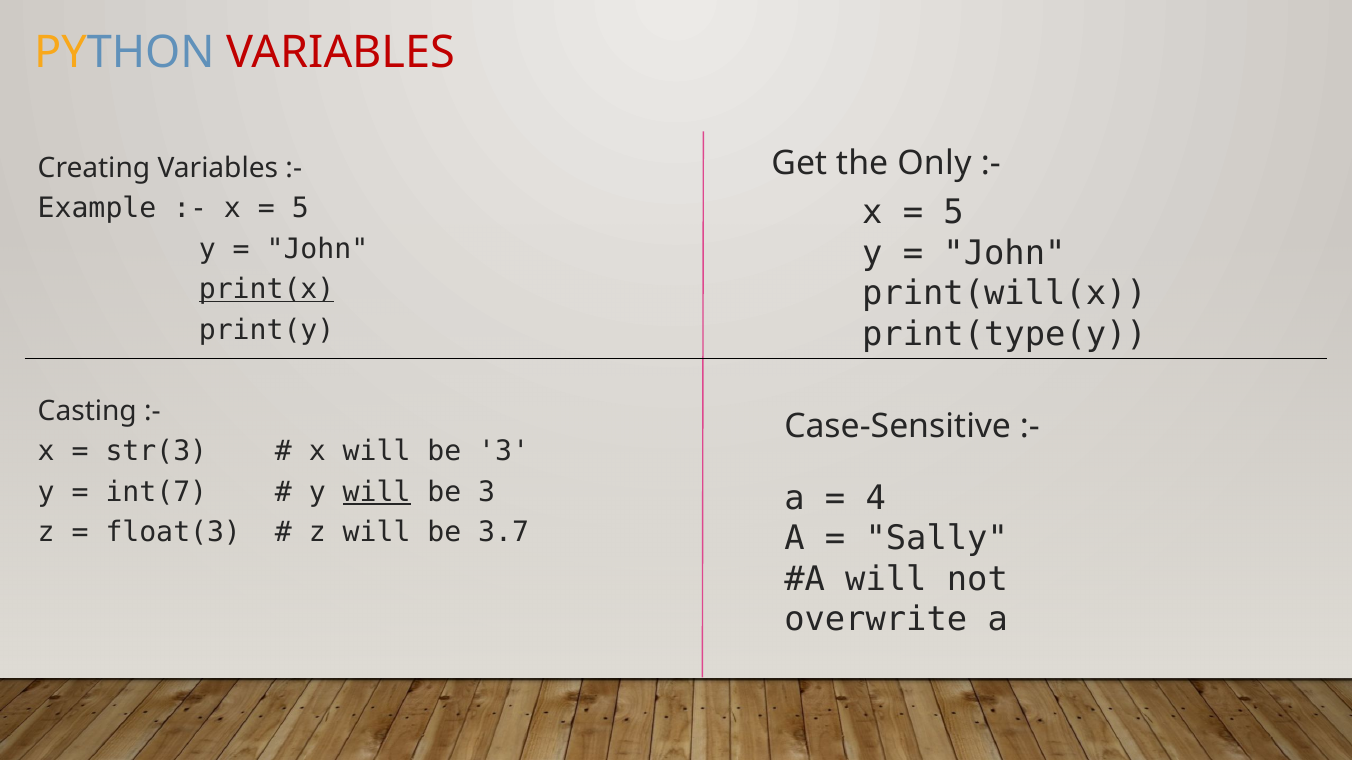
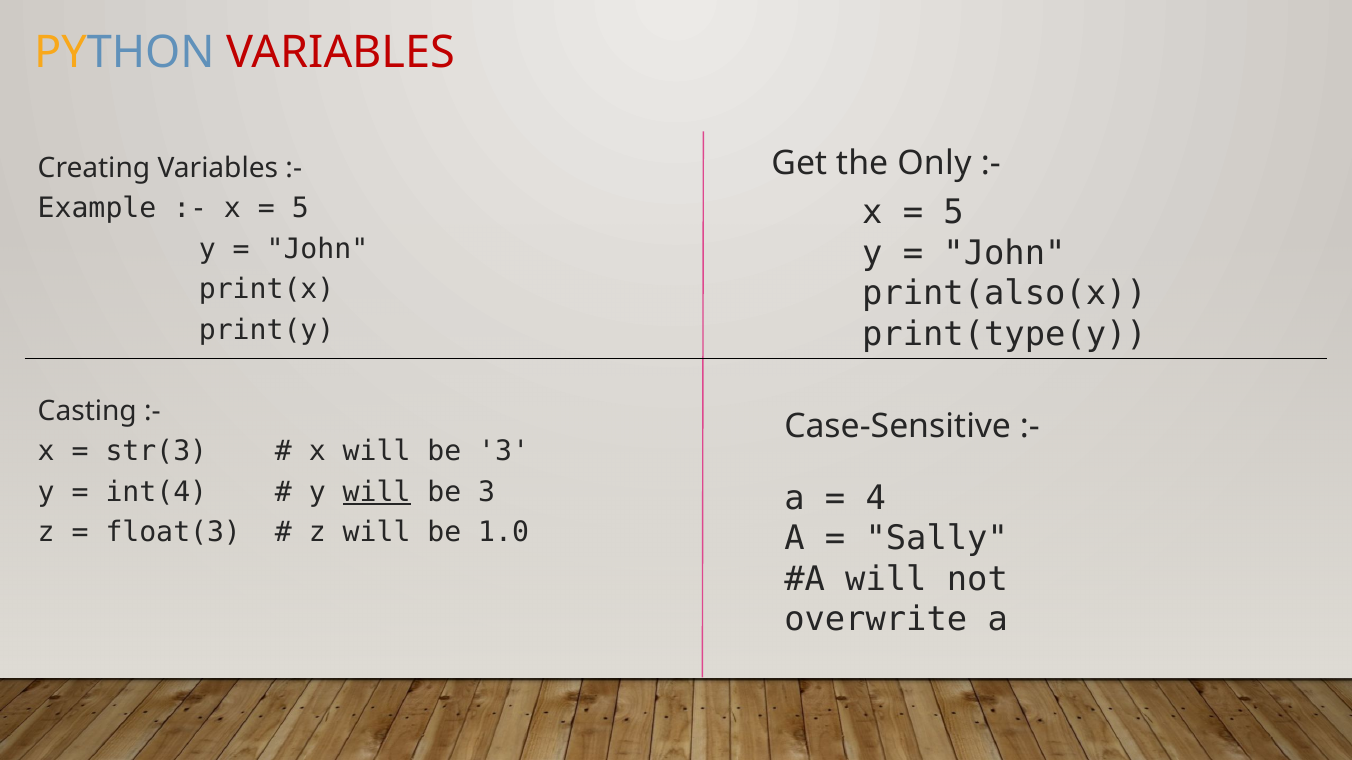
print(x underline: present -> none
print(will(x: print(will(x -> print(also(x
int(7: int(7 -> int(4
3.7: 3.7 -> 1.0
